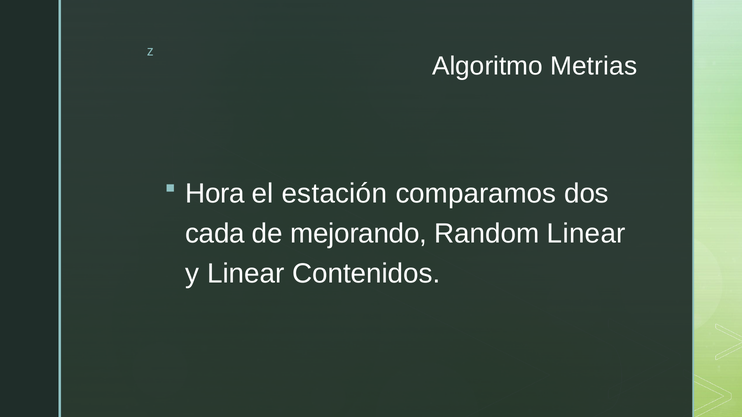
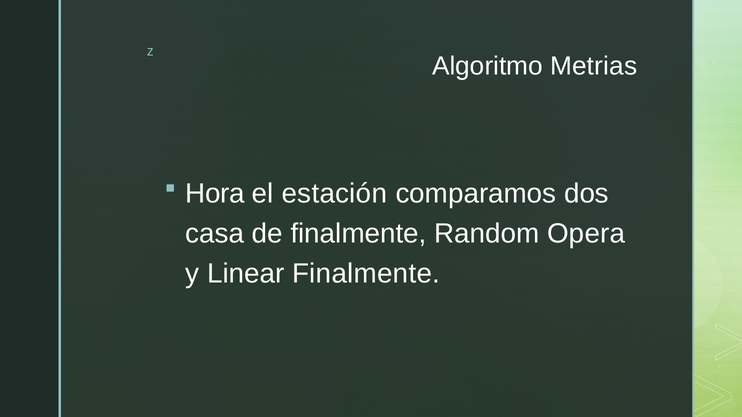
cada: cada -> casa
de mejorando: mejorando -> finalmente
Random Linear: Linear -> Opera
Linear Contenidos: Contenidos -> Finalmente
